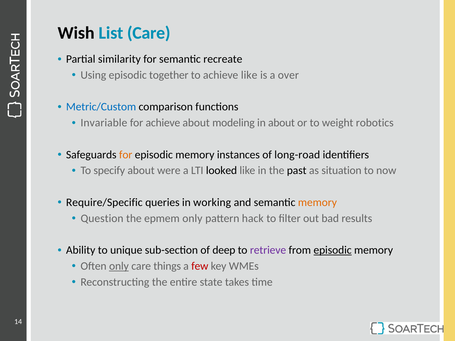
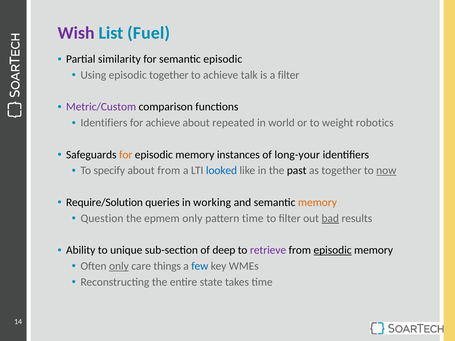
Wish colour: black -> purple
List Care: Care -> Fuel
semantic recreate: recreate -> episodic
achieve like: like -> talk
a over: over -> filter
Metric/Custom colour: blue -> purple
Invariable at (104, 123): Invariable -> Identifiers
modeling: modeling -> repeated
in about: about -> world
long-road: long-road -> long-your
about were: were -> from
looked colour: black -> blue
as situation: situation -> together
now underline: none -> present
Require/Specific: Require/Specific -> Require/Solution
pattern hack: hack -> time
bad underline: none -> present
few colour: red -> blue
